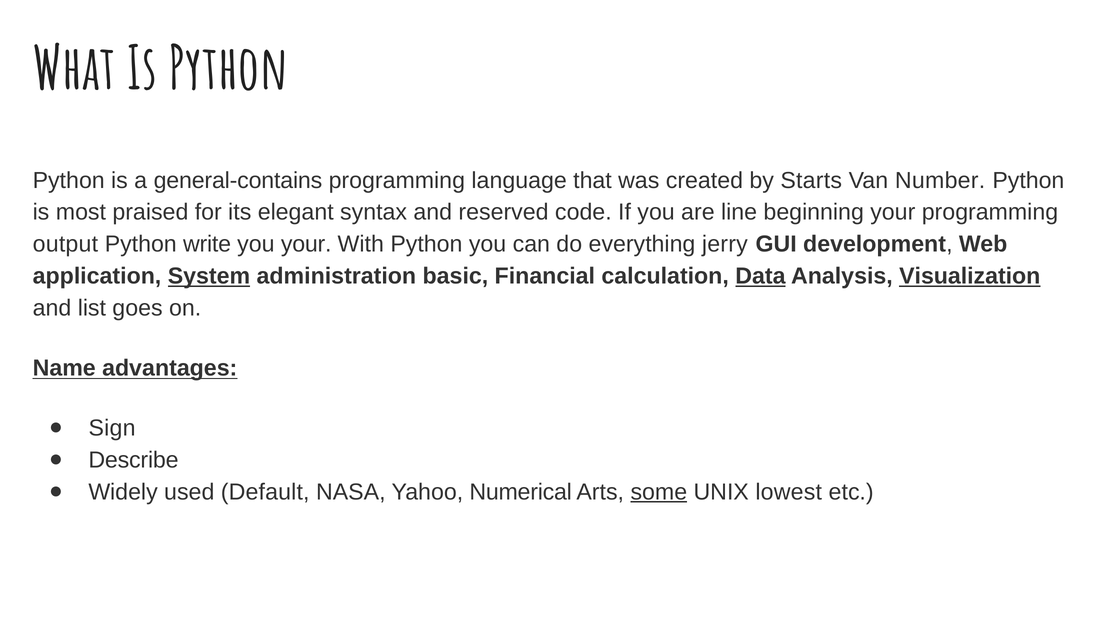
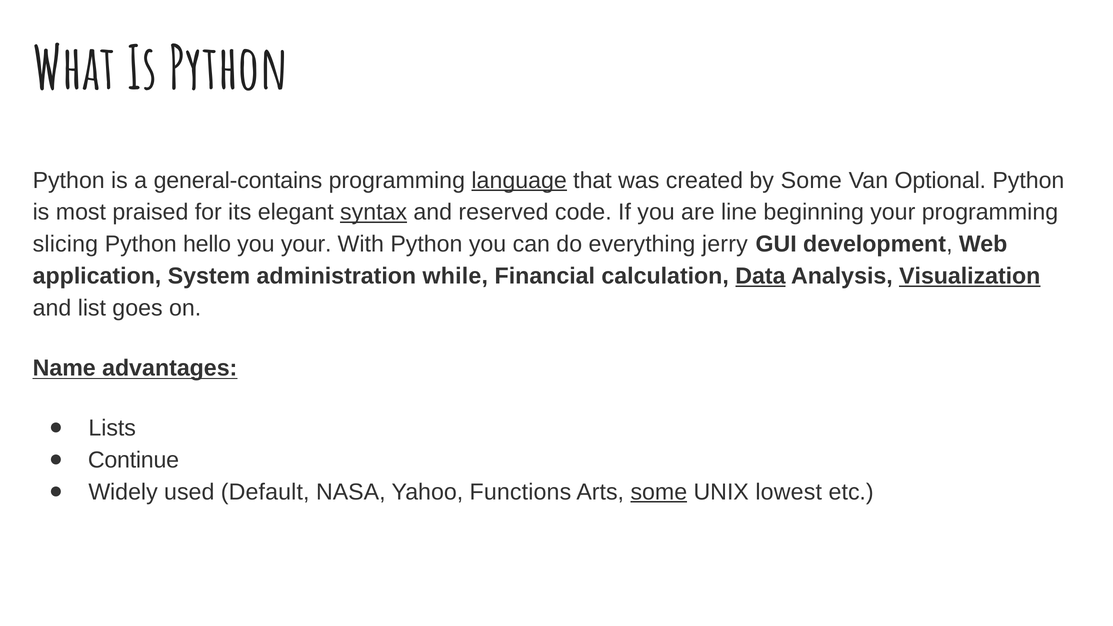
language underline: none -> present
by Starts: Starts -> Some
Number: Number -> Optional
syntax underline: none -> present
output: output -> slicing
write: write -> hello
System underline: present -> none
basic: basic -> while
Sign: Sign -> Lists
Describe: Describe -> Continue
Numerical: Numerical -> Functions
